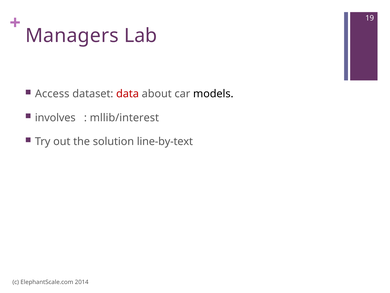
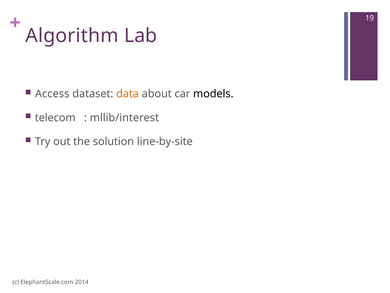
Managers: Managers -> Algorithm
data colour: red -> orange
involves: involves -> telecom
line-by-text: line-by-text -> line-by-site
